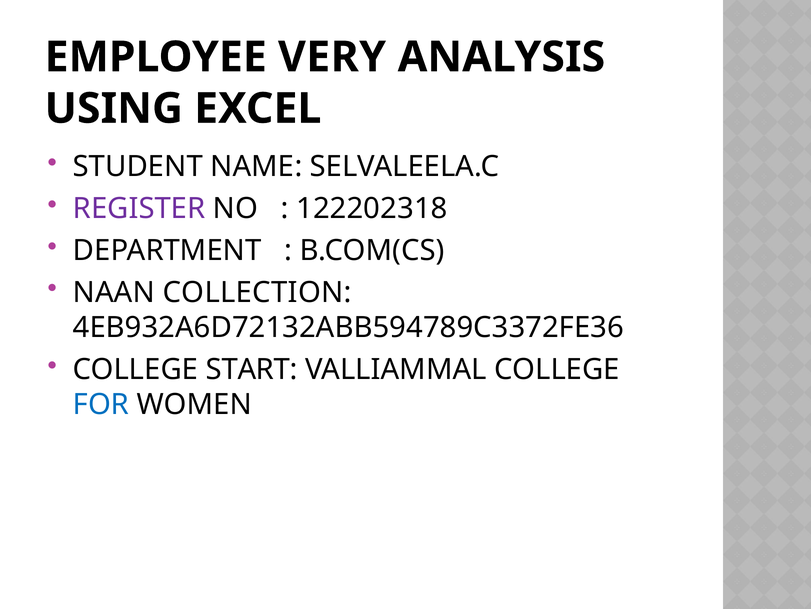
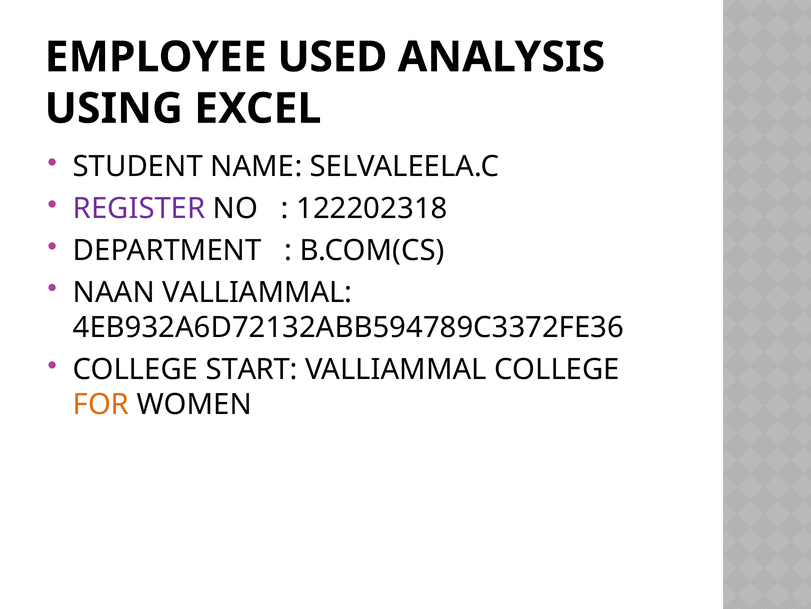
VERY: VERY -> USED
NAAN COLLECTION: COLLECTION -> VALLIAMMAL
FOR colour: blue -> orange
